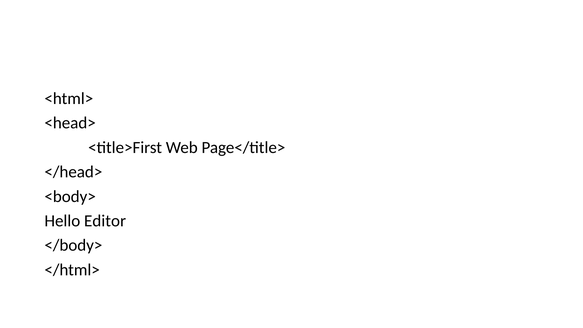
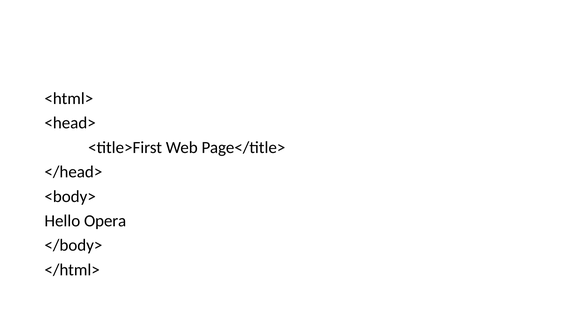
Editor: Editor -> Opera
